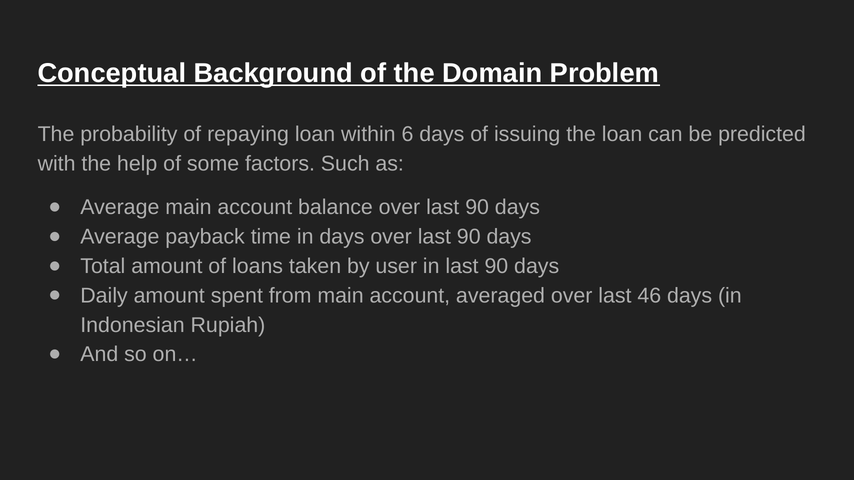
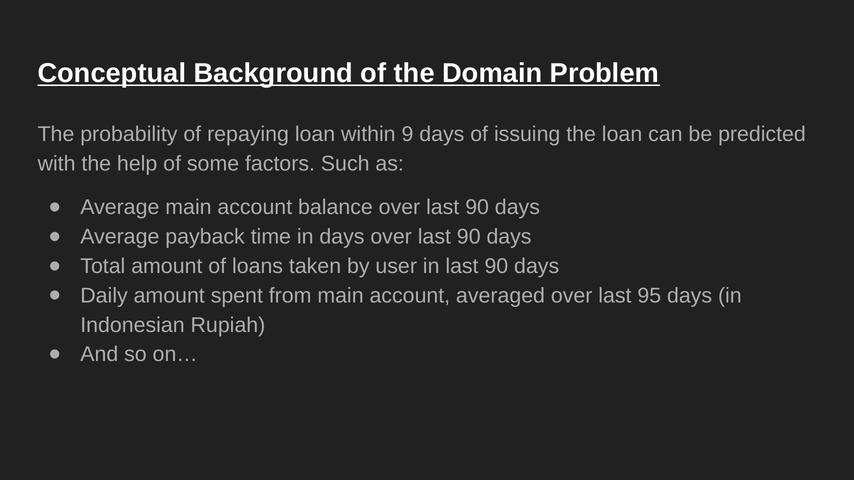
6: 6 -> 9
46: 46 -> 95
